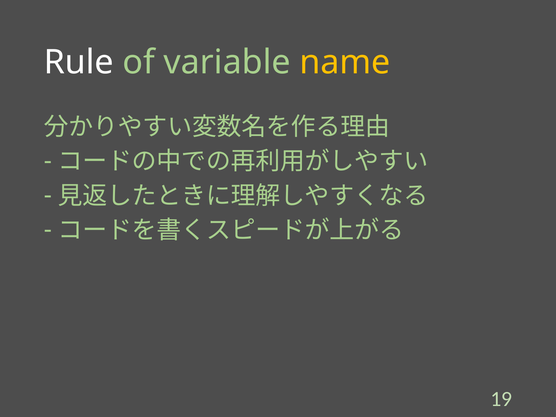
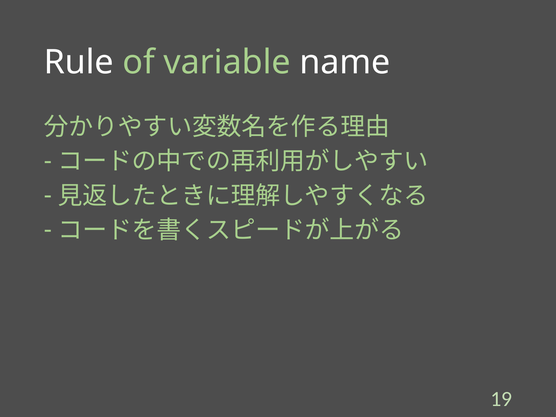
name colour: yellow -> white
